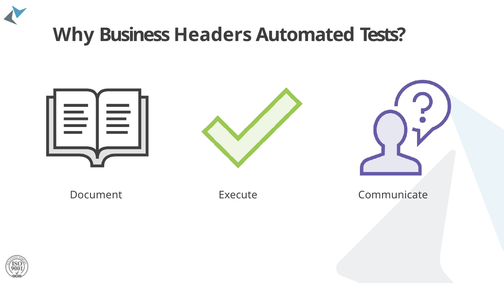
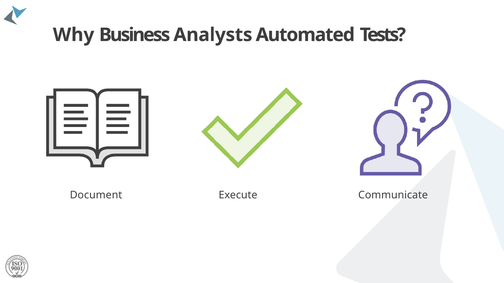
Headers: Headers -> Analysts
